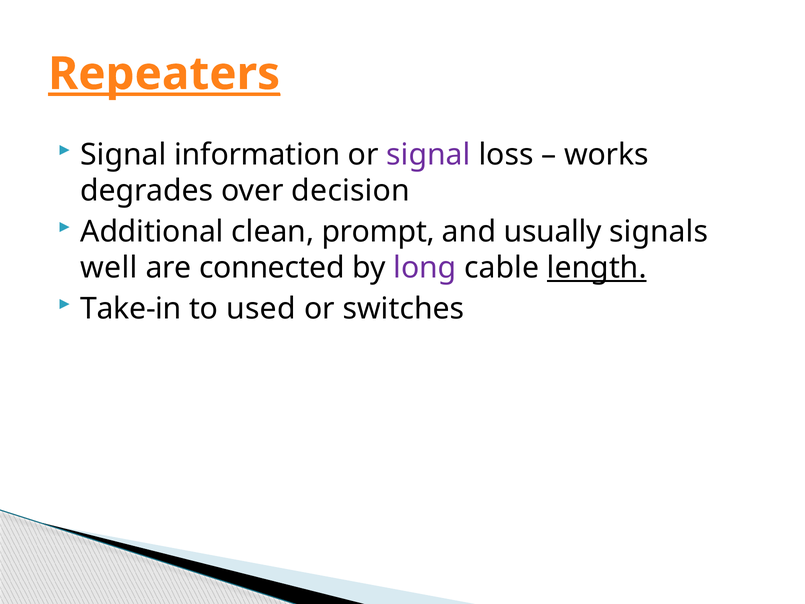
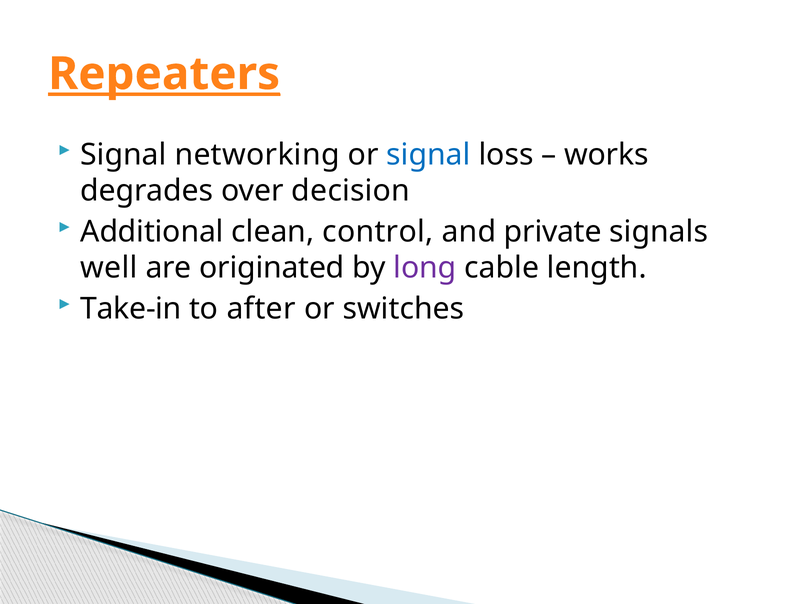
information: information -> networking
signal at (429, 155) colour: purple -> blue
prompt: prompt -> control
usually: usually -> private
connected: connected -> originated
length underline: present -> none
used: used -> after
